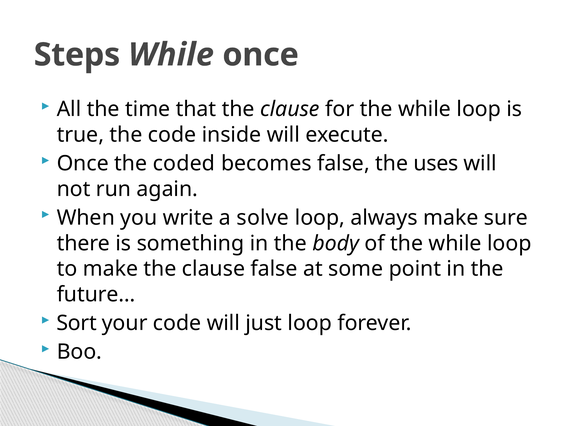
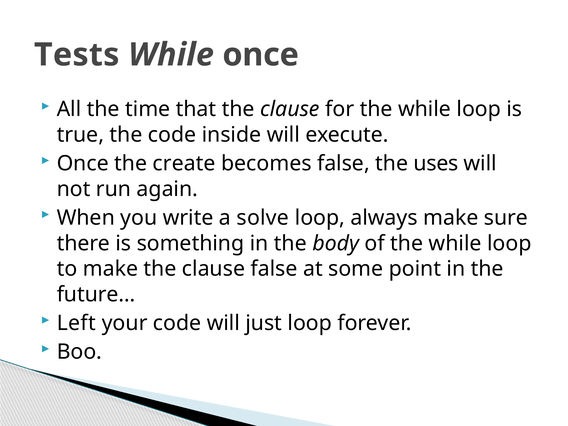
Steps: Steps -> Tests
coded: coded -> create
Sort: Sort -> Left
